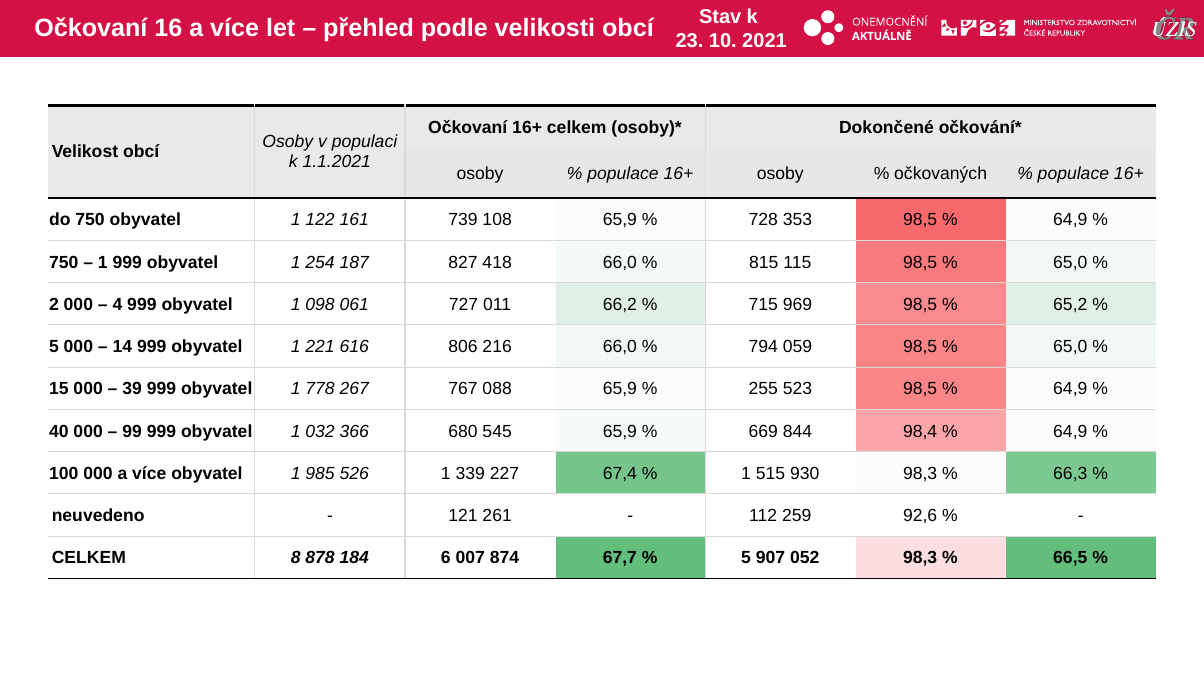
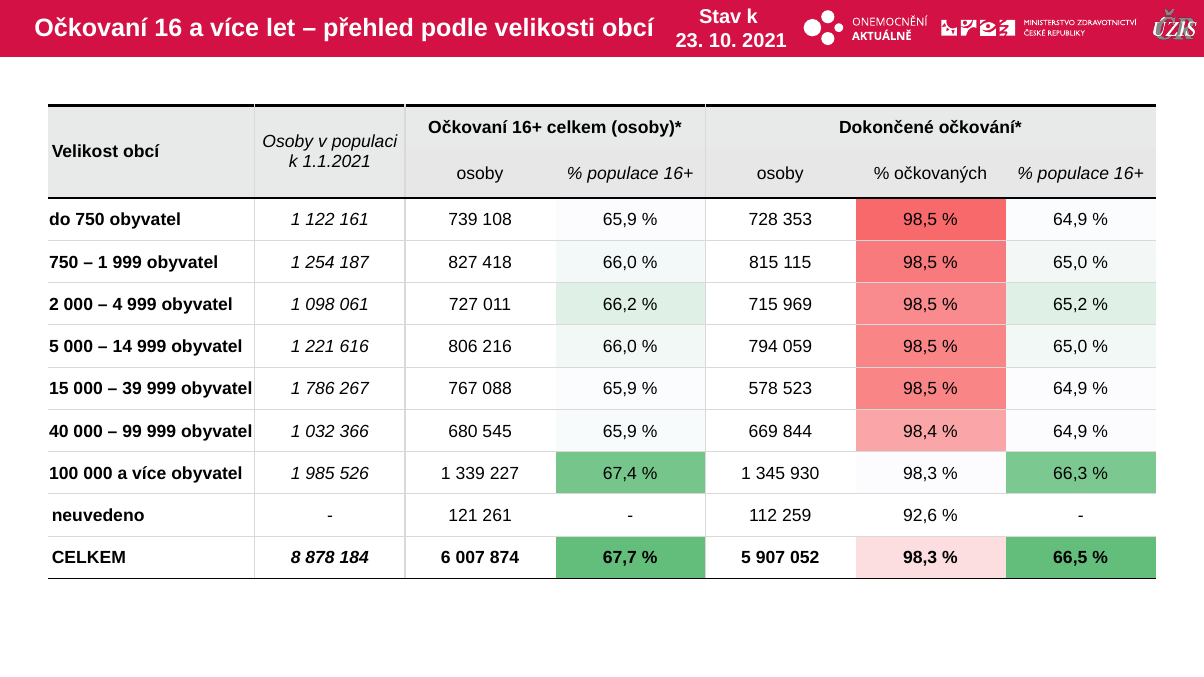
778: 778 -> 786
255: 255 -> 578
515: 515 -> 345
